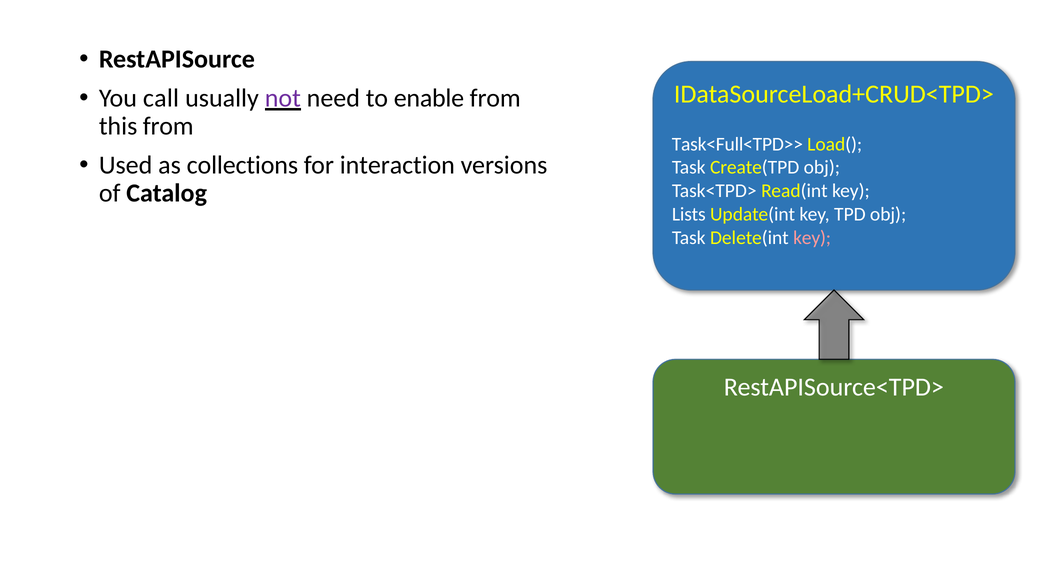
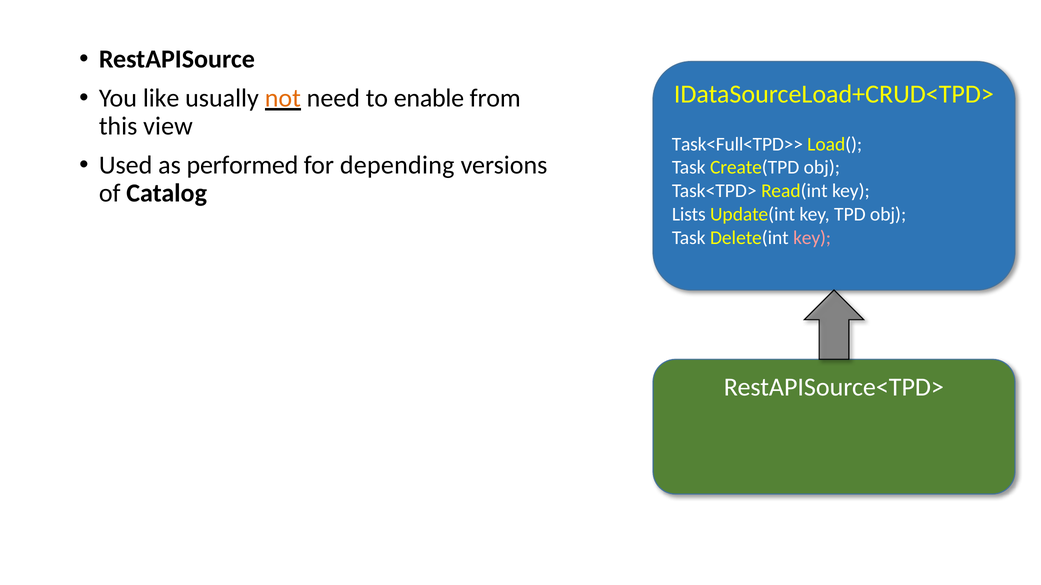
call: call -> like
not colour: purple -> orange
this from: from -> view
collections: collections -> performed
interaction: interaction -> depending
